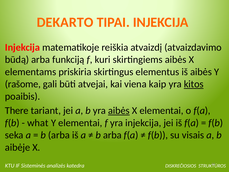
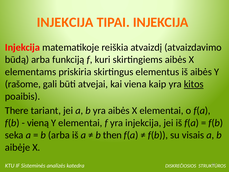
DEKARTO at (65, 22): DEKARTO -> INJEKCIJA
aibės at (119, 110) underline: present -> none
what: what -> vieną
arba at (112, 135): arba -> then
